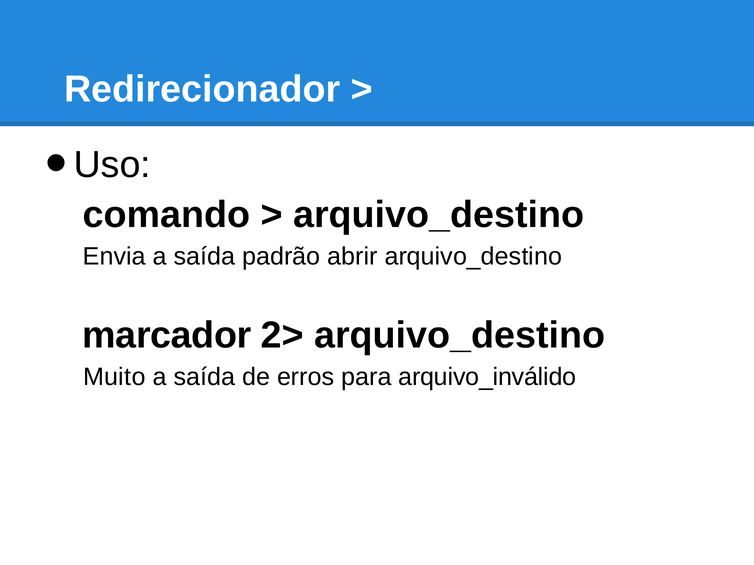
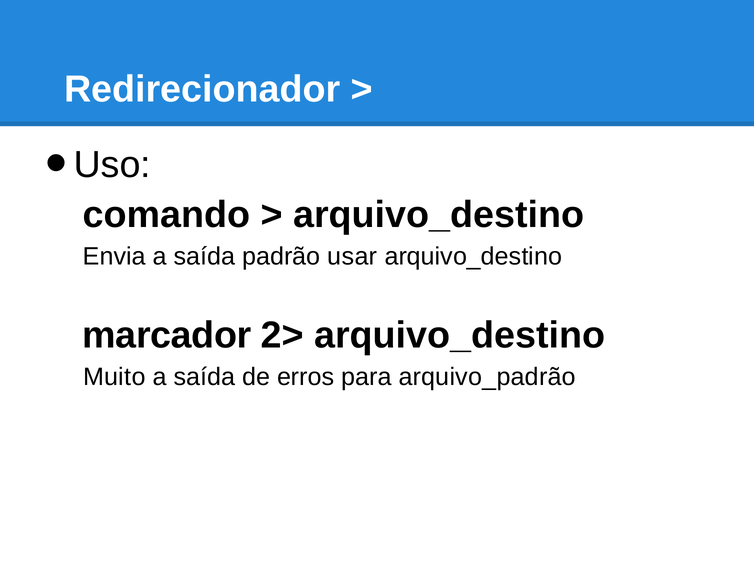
abrir: abrir -> usar
arquivo_inválido: arquivo_inválido -> arquivo_padrão
